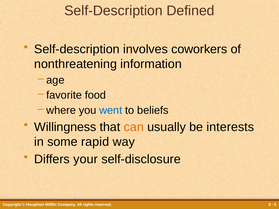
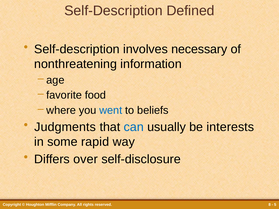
coworkers: coworkers -> necessary
Willingness: Willingness -> Judgments
can colour: orange -> blue
your: your -> over
